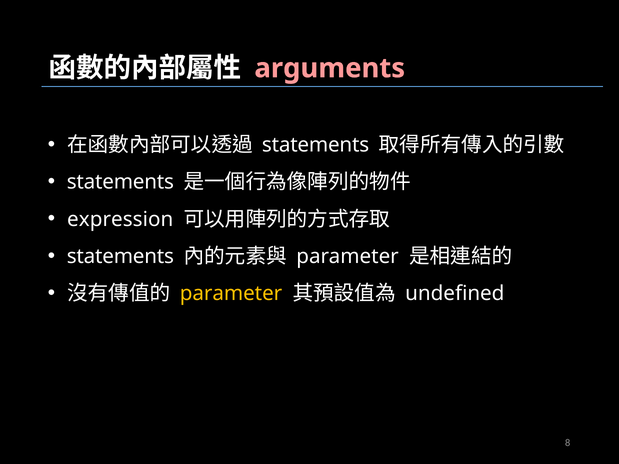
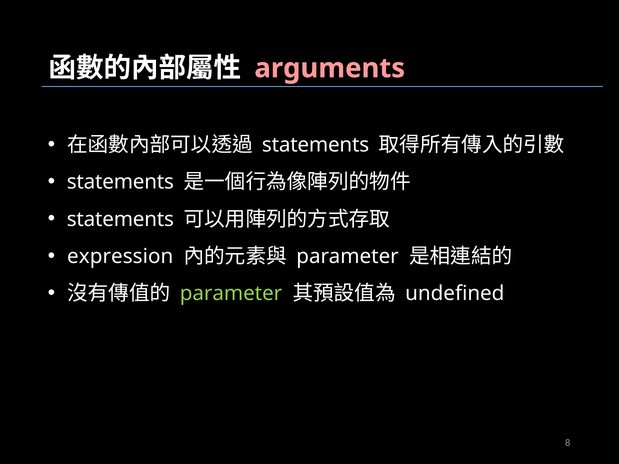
expression at (120, 219): expression -> statements
statements at (120, 257): statements -> expression
parameter at (231, 294) colour: yellow -> light green
